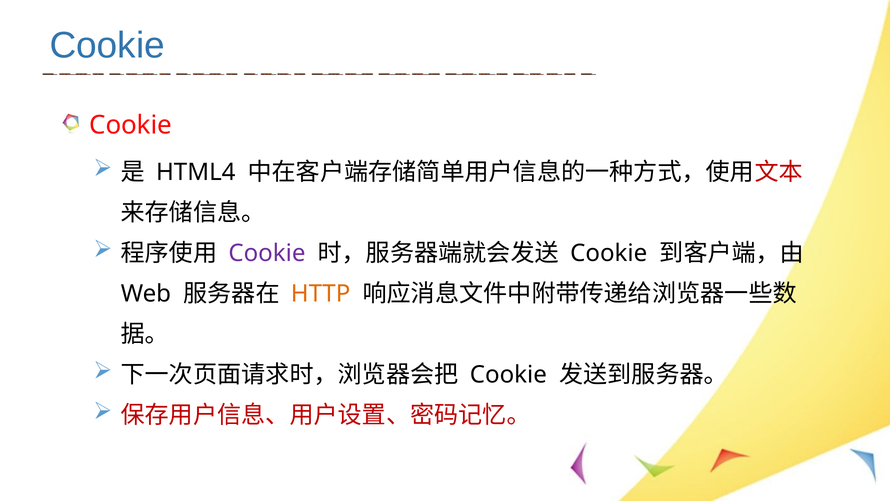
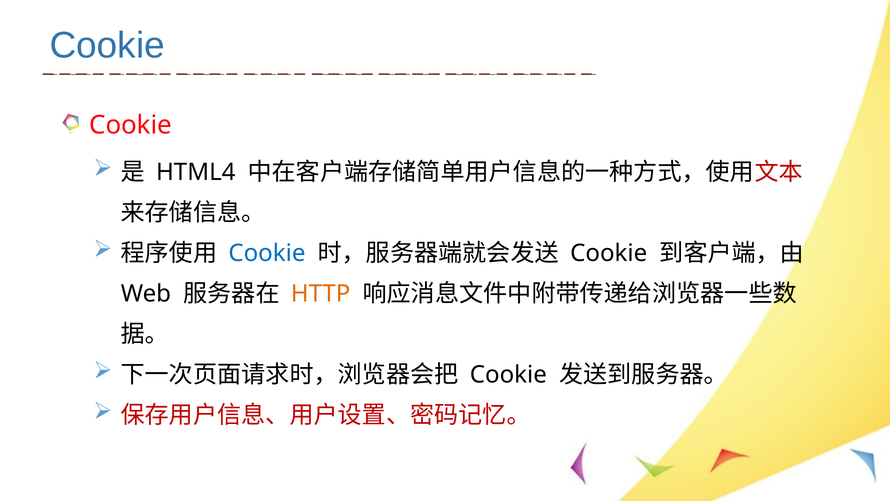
Cookie at (267, 253) colour: purple -> blue
